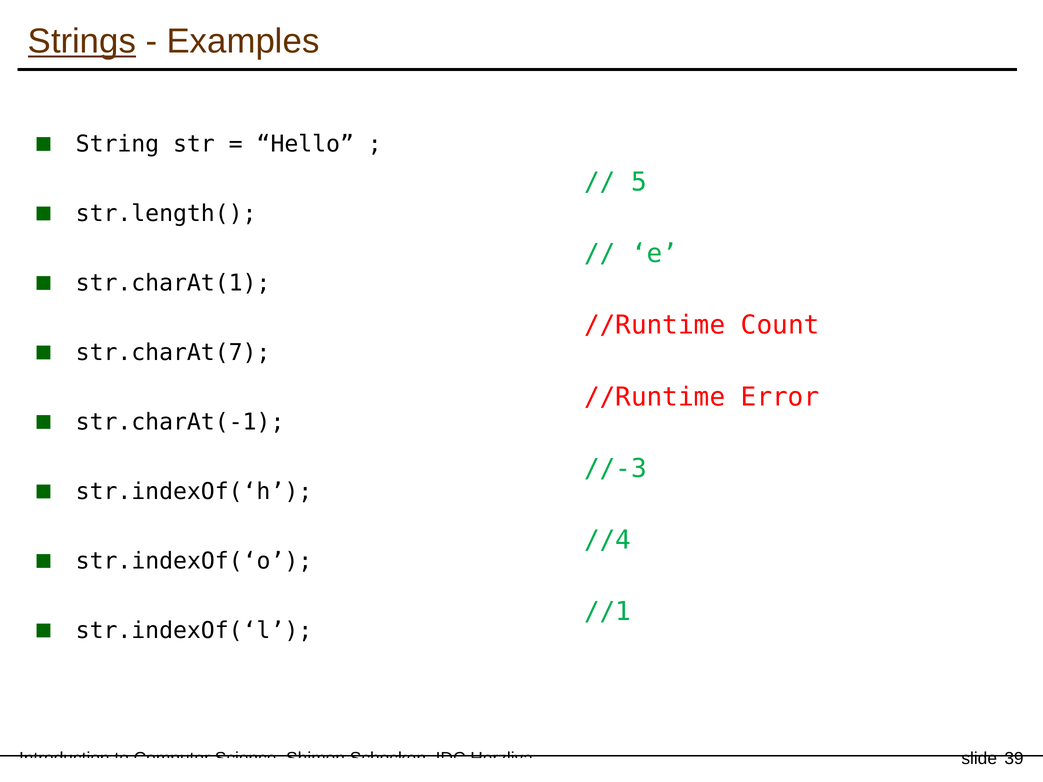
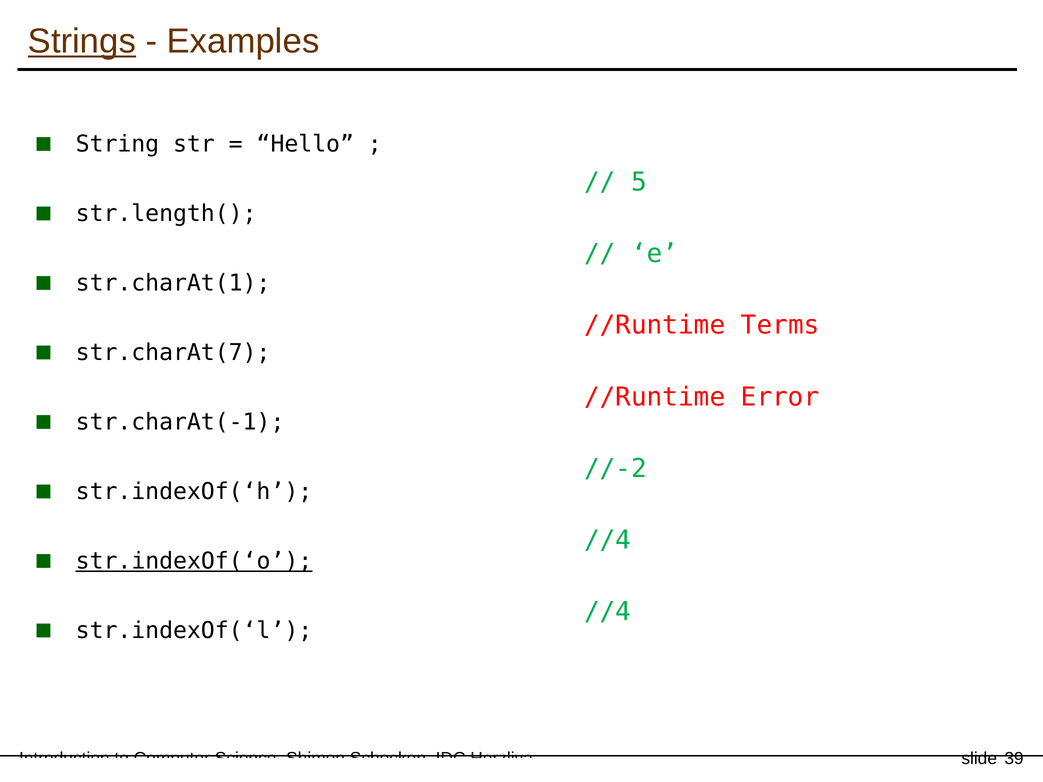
Count: Count -> Terms
//-3: //-3 -> //-2
str.indexOf(‘o underline: none -> present
//1 at (608, 612): //1 -> //4
